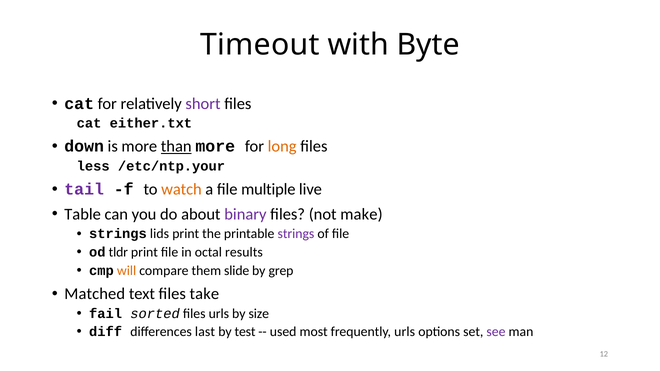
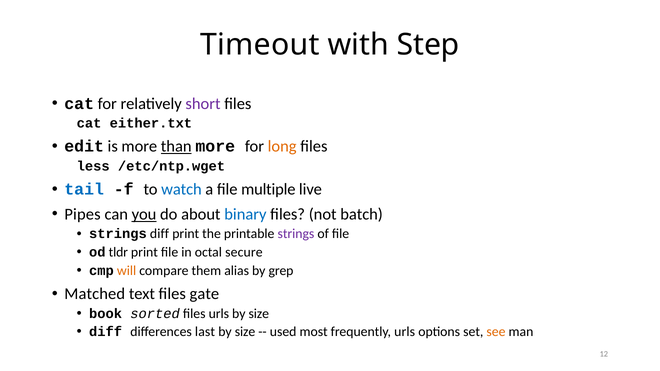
Byte: Byte -> Step
down: down -> edit
/etc/ntp.your: /etc/ntp.your -> /etc/ntp.wget
tail colour: purple -> blue
watch colour: orange -> blue
Table: Table -> Pipes
you underline: none -> present
binary colour: purple -> blue
make: make -> batch
strings lids: lids -> diff
results: results -> secure
slide: slide -> alias
take: take -> gate
fail: fail -> book
test at (245, 332): test -> size
see colour: purple -> orange
